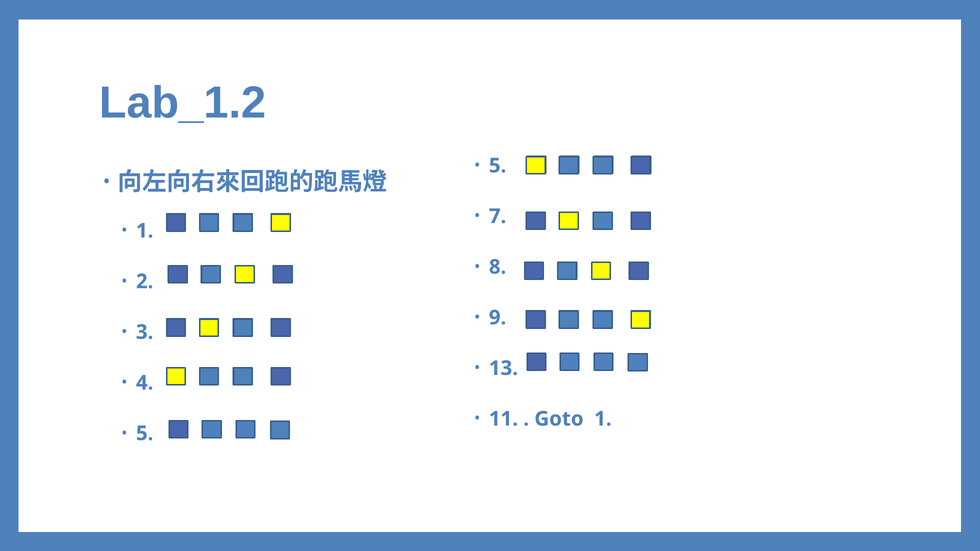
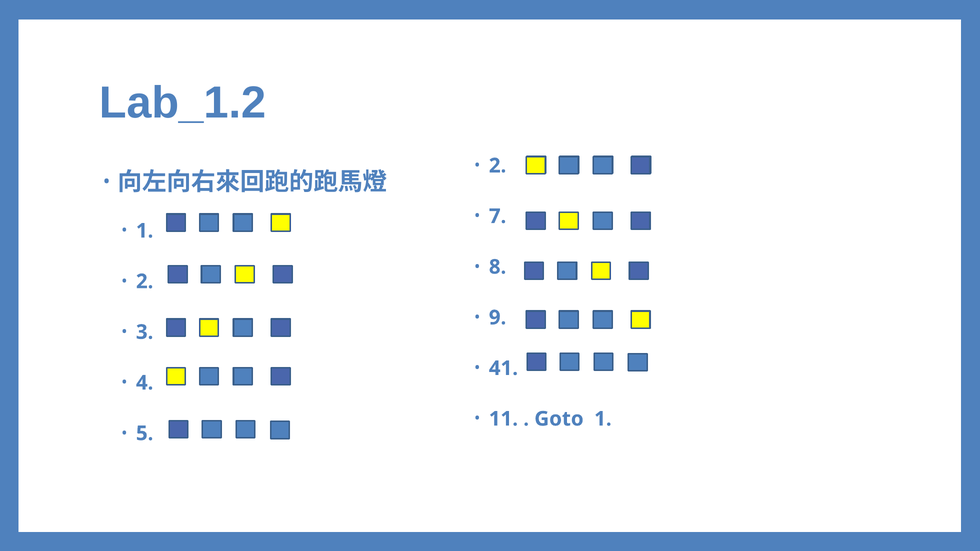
5 at (498, 166): 5 -> 2
13: 13 -> 41
